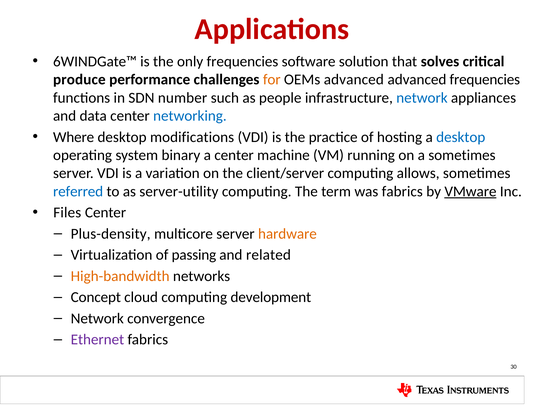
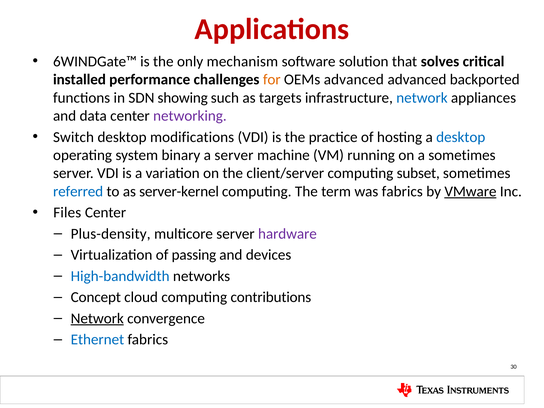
only frequencies: frequencies -> mechanism
produce: produce -> installed
advanced frequencies: frequencies -> backported
number: number -> showing
people: people -> targets
networking colour: blue -> purple
Where: Where -> Switch
a center: center -> server
allows: allows -> subset
server-utility: server-utility -> server-kernel
hardware colour: orange -> purple
related: related -> devices
High-bandwidth colour: orange -> blue
development: development -> contributions
Network at (97, 318) underline: none -> present
Ethernet colour: purple -> blue
